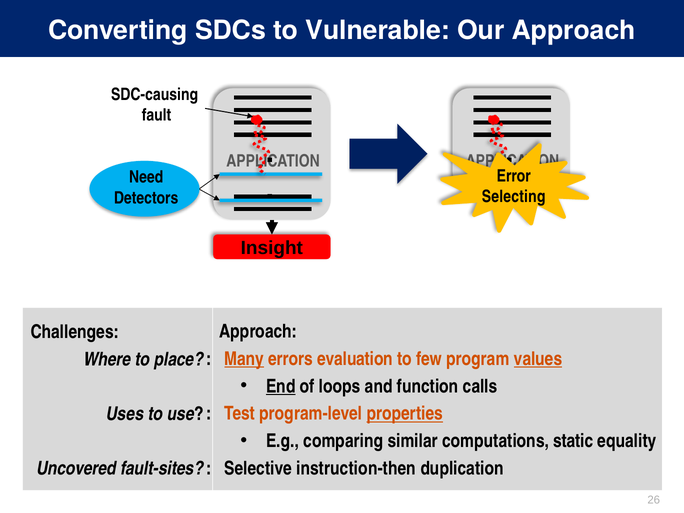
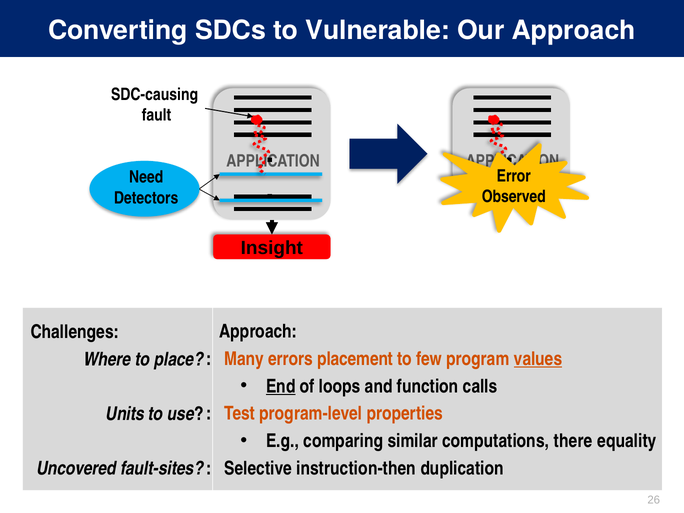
Selecting: Selecting -> Observed
Many underline: present -> none
evaluation: evaluation -> placement
properties underline: present -> none
Uses: Uses -> Units
static: static -> there
